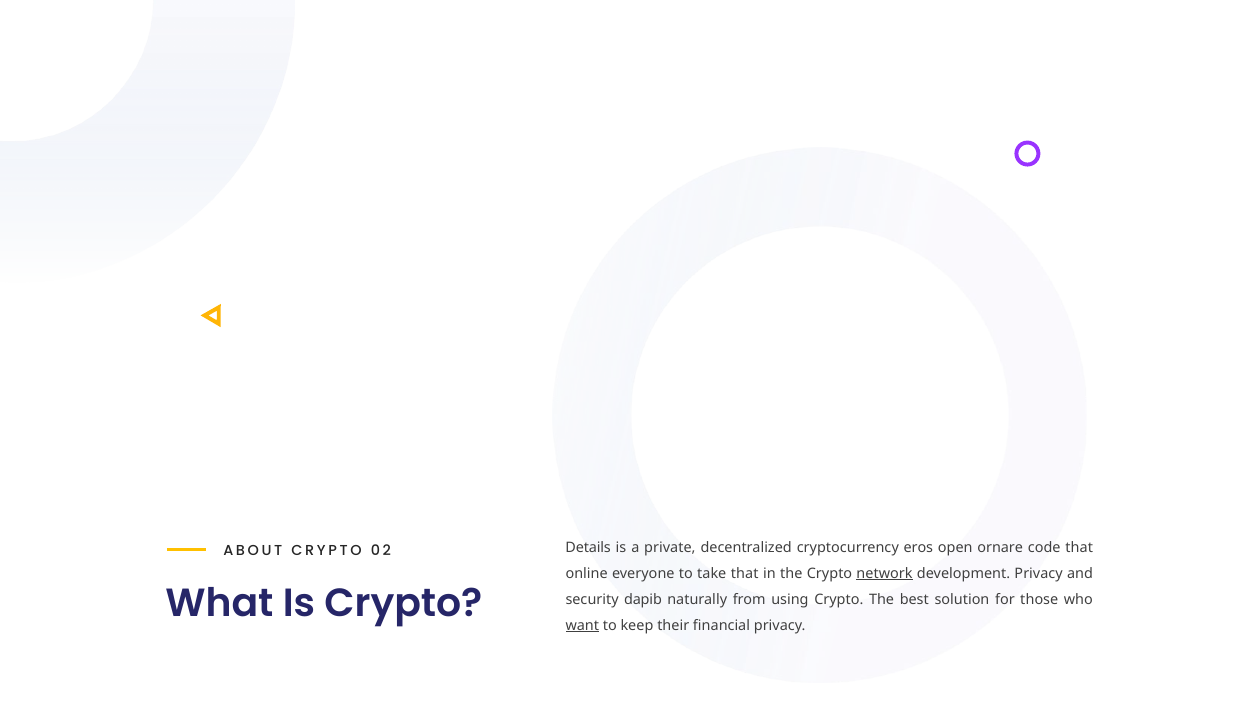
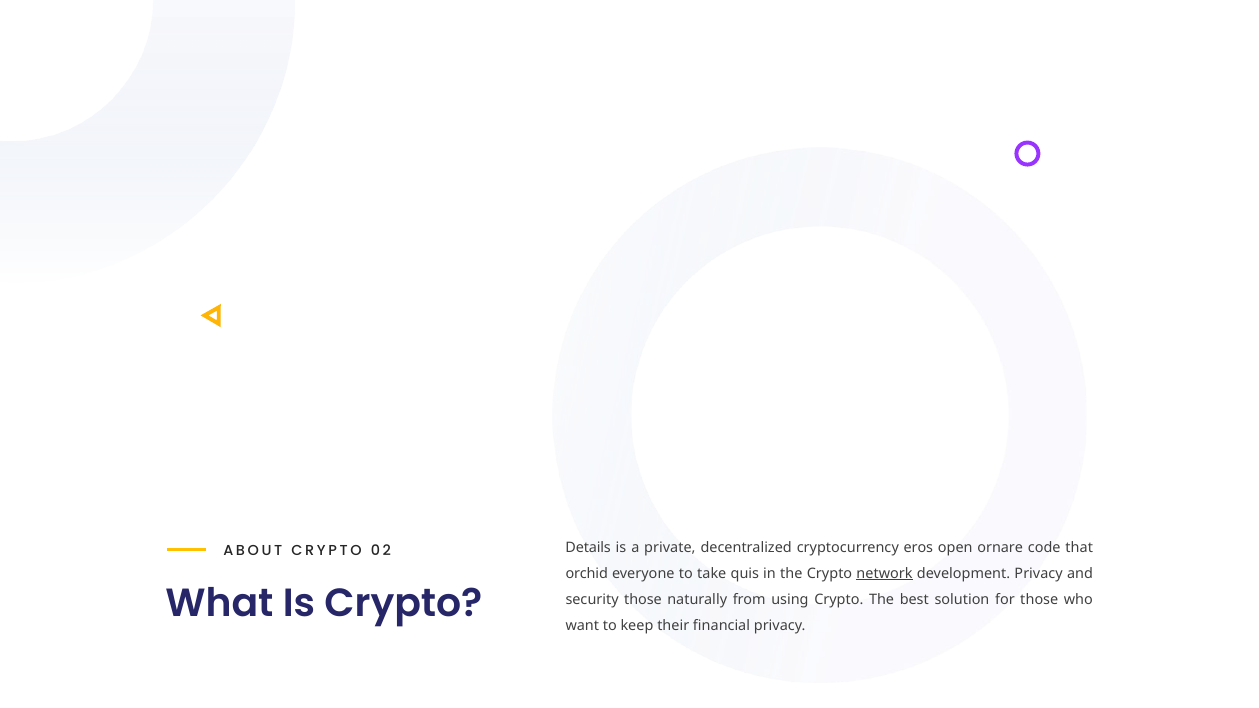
online: online -> orchid
take that: that -> quis
security dapib: dapib -> those
want underline: present -> none
